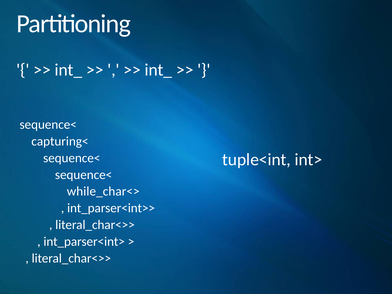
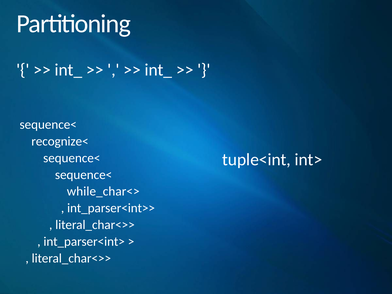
capturing<: capturing< -> recognize<
